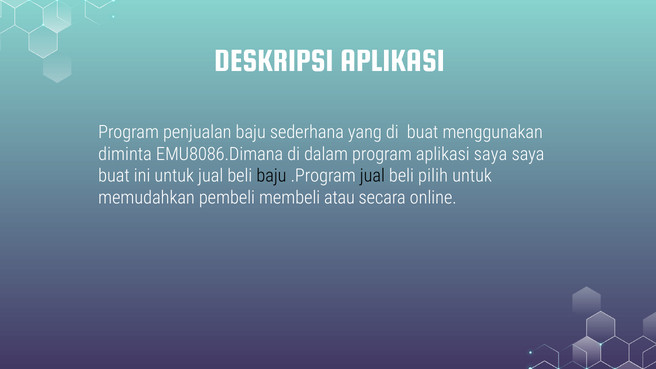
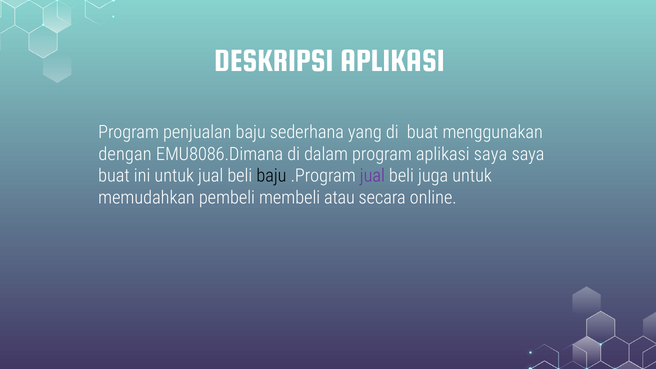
diminta: diminta -> dengan
jual at (372, 176) colour: black -> purple
pilih: pilih -> juga
